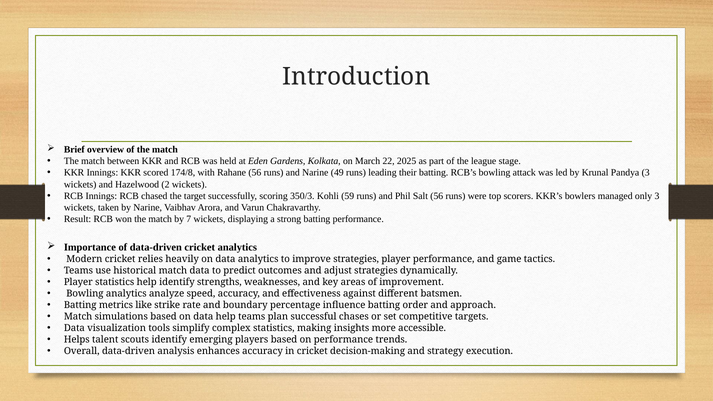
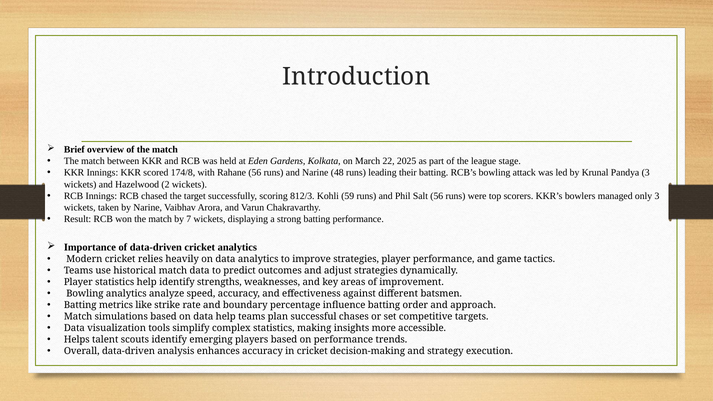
49: 49 -> 48
350/3: 350/3 -> 812/3
